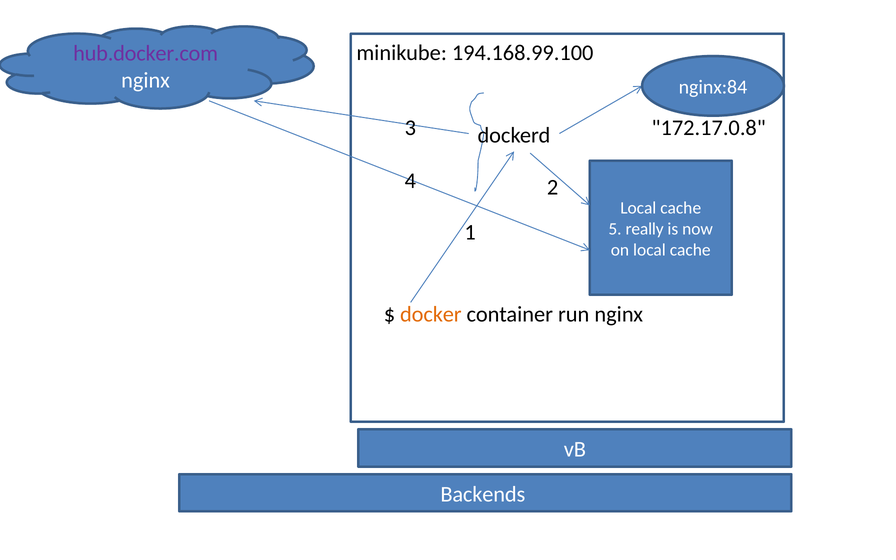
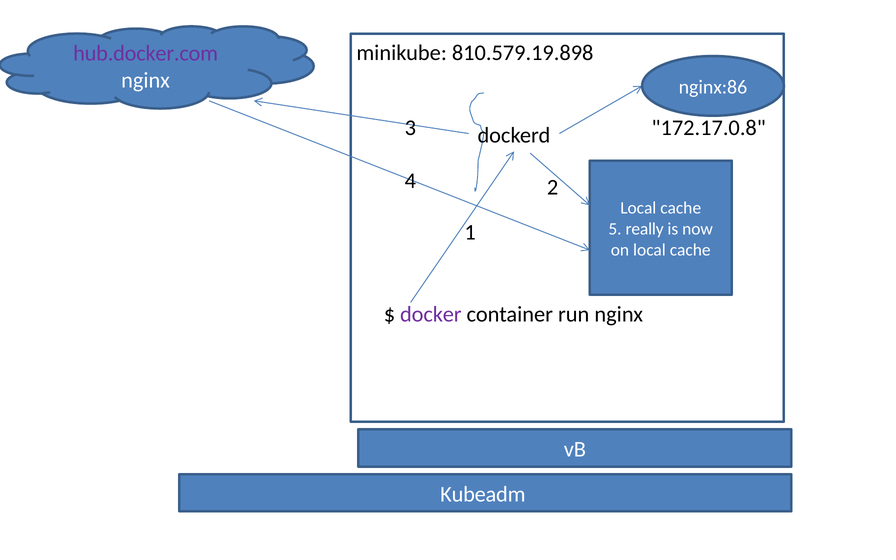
194.168.99.100: 194.168.99.100 -> 810.579.19.898
nginx:84: nginx:84 -> nginx:86
docker colour: orange -> purple
Backends: Backends -> Kubeadm
